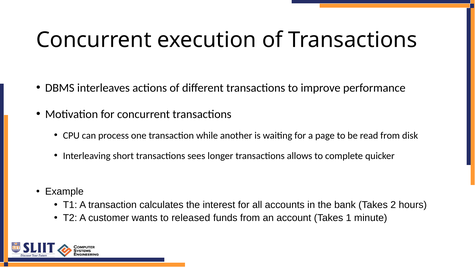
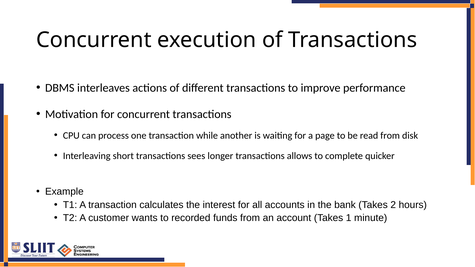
released: released -> recorded
